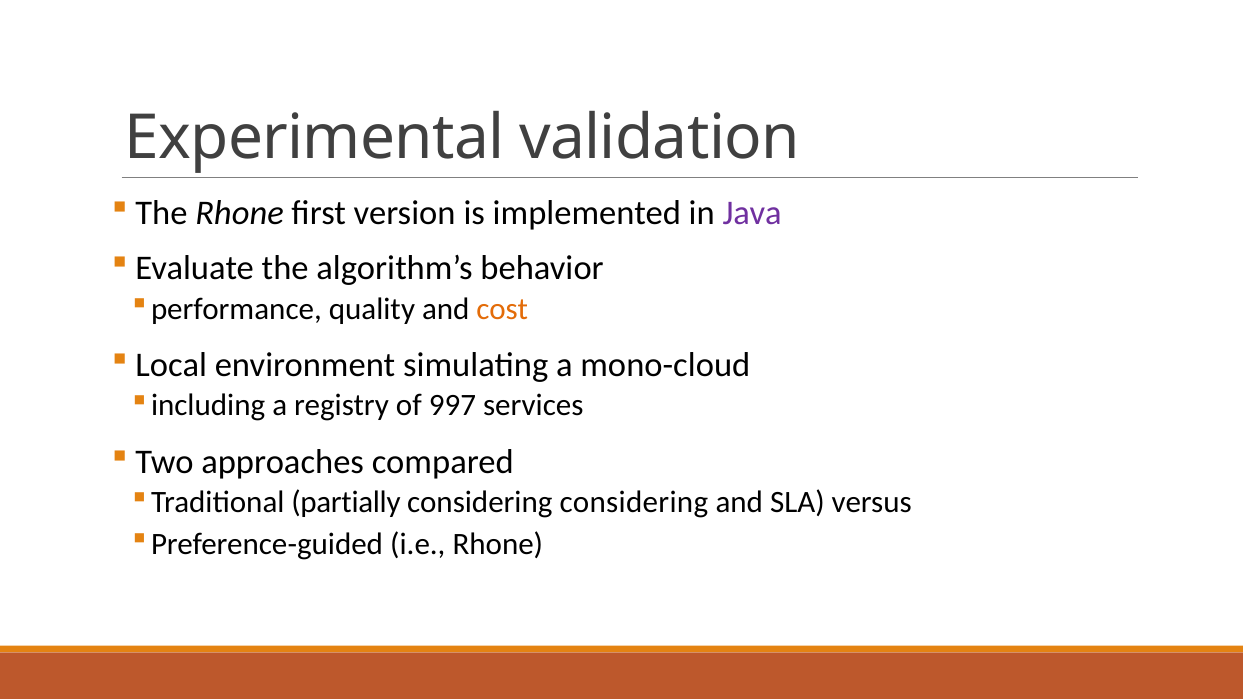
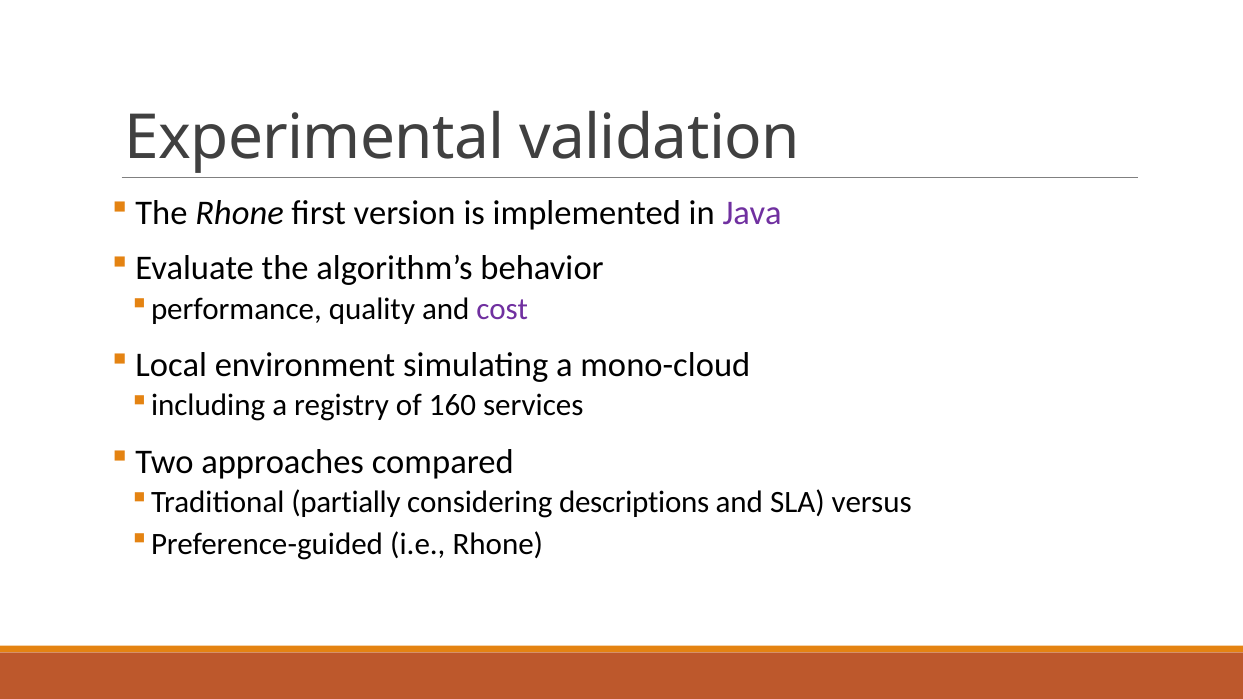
cost colour: orange -> purple
997: 997 -> 160
considering considering: considering -> descriptions
